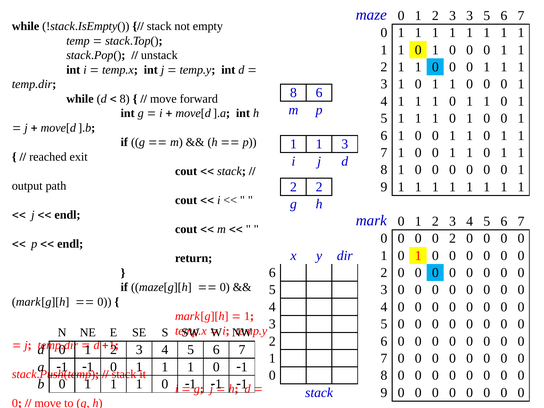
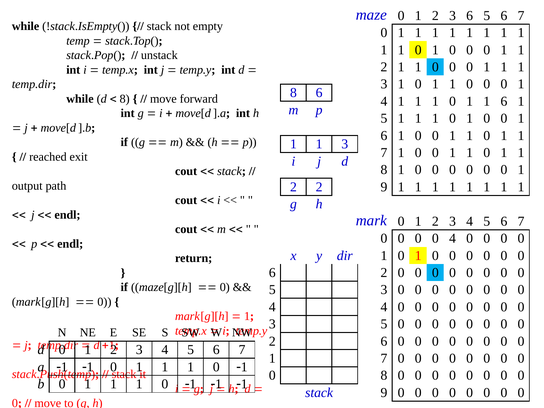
3 3: 3 -> 6
0 at (504, 101): 0 -> 6
2 at (452, 238): 2 -> 4
